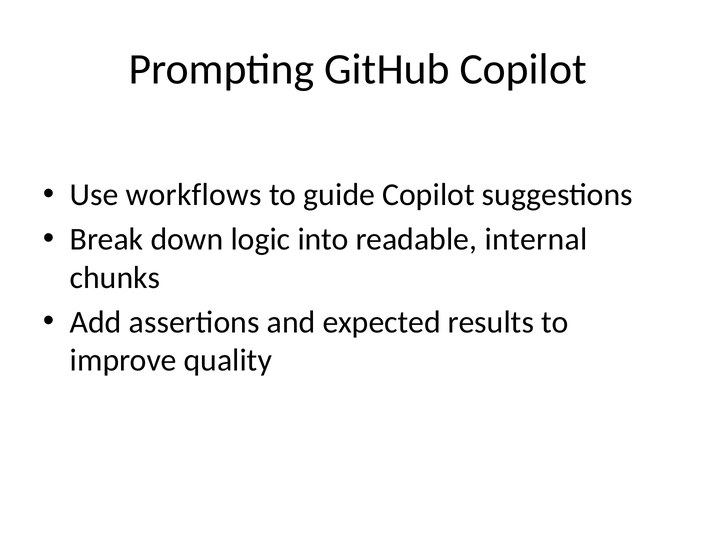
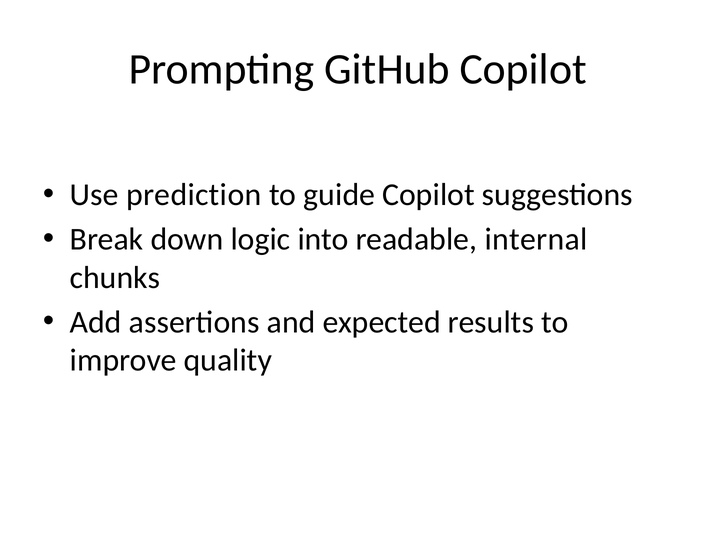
workflows: workflows -> prediction
